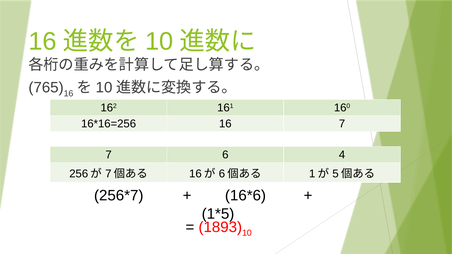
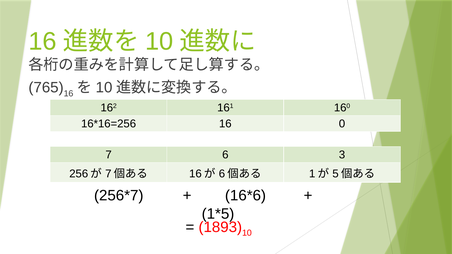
16 7: 7 -> 0
4: 4 -> 3
